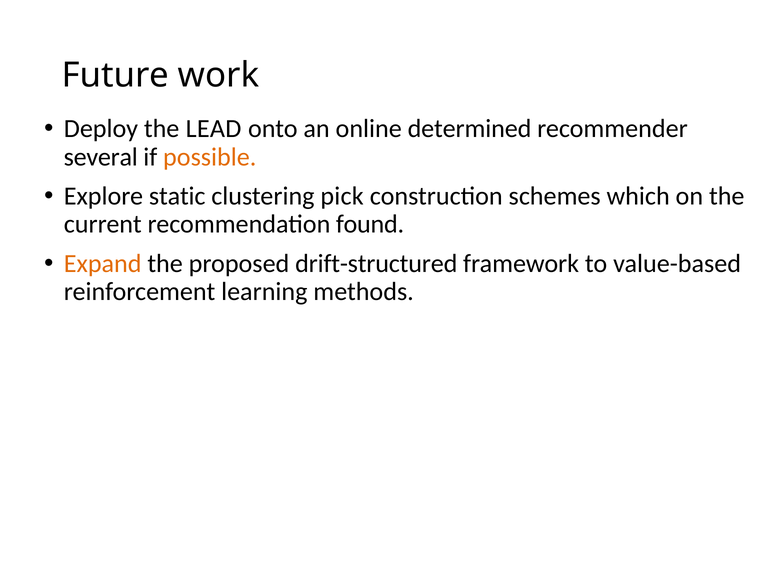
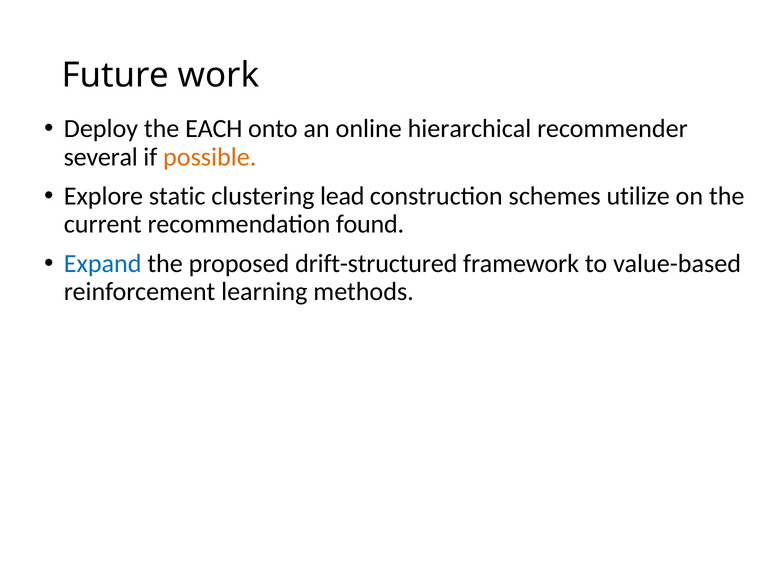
LEAD: LEAD -> EACH
determined: determined -> hierarchical
pick: pick -> lead
which: which -> utilize
Expand colour: orange -> blue
